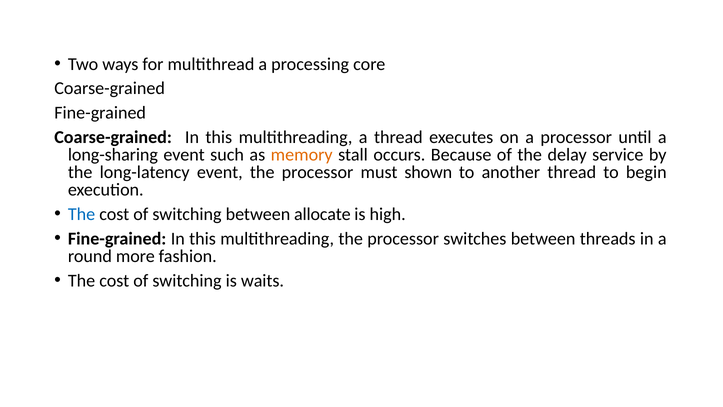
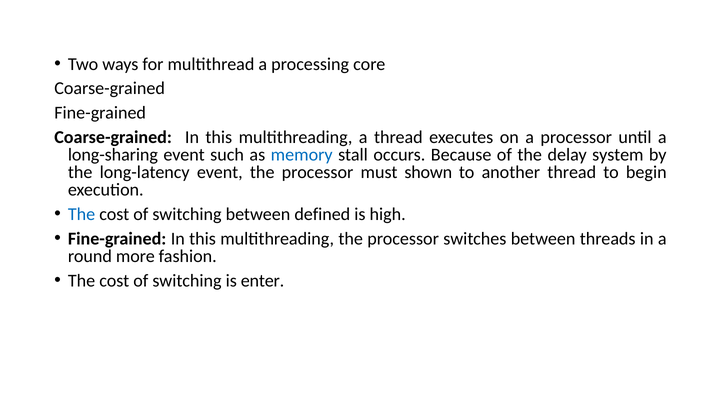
memory colour: orange -> blue
service: service -> system
allocate: allocate -> defined
waits: waits -> enter
